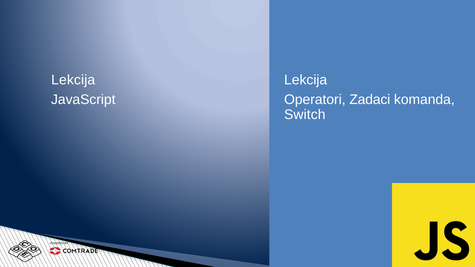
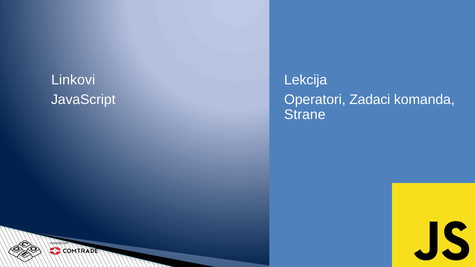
Lekcija at (73, 80): Lekcija -> Linkovi
Switch: Switch -> Strane
